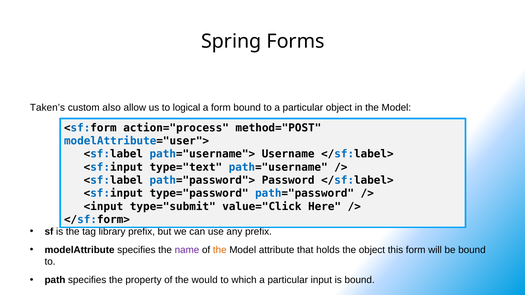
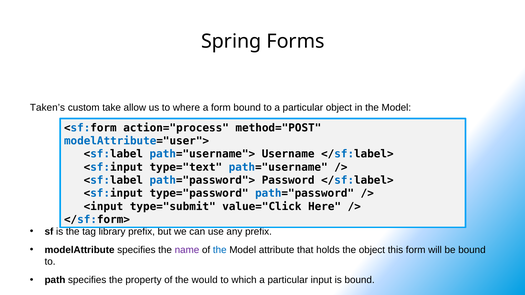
also: also -> take
logical: logical -> where
the at (220, 250) colour: orange -> blue
